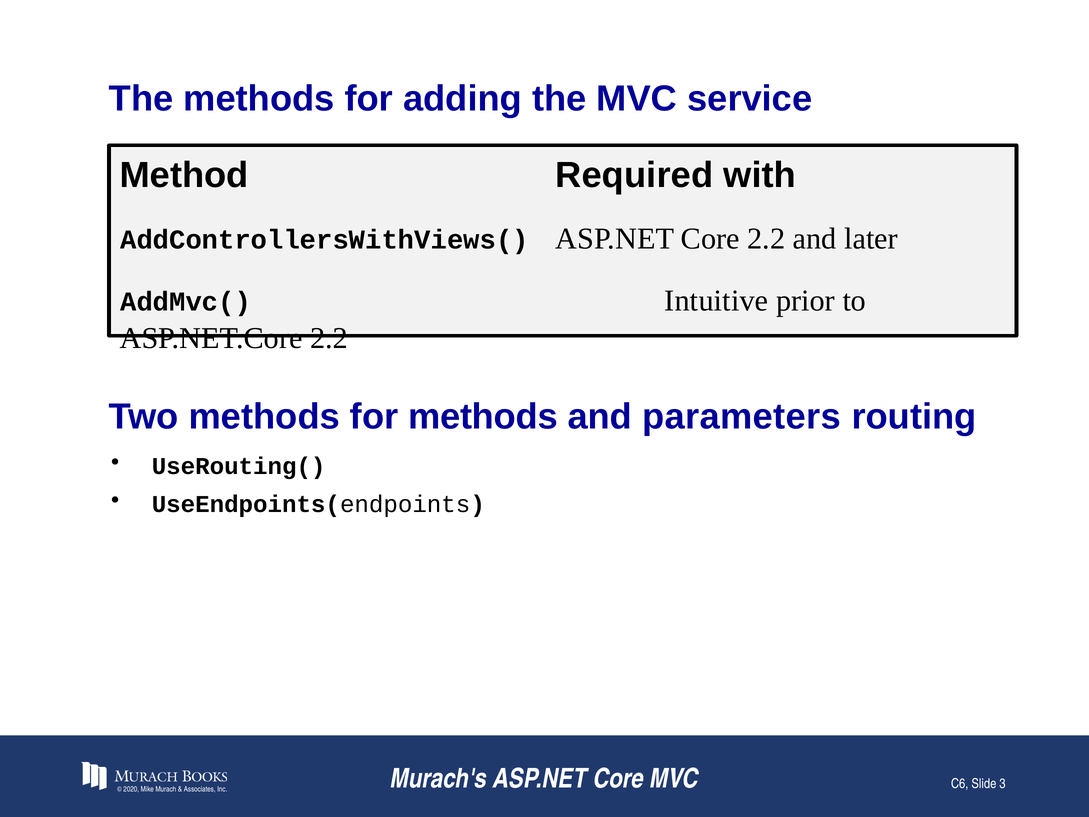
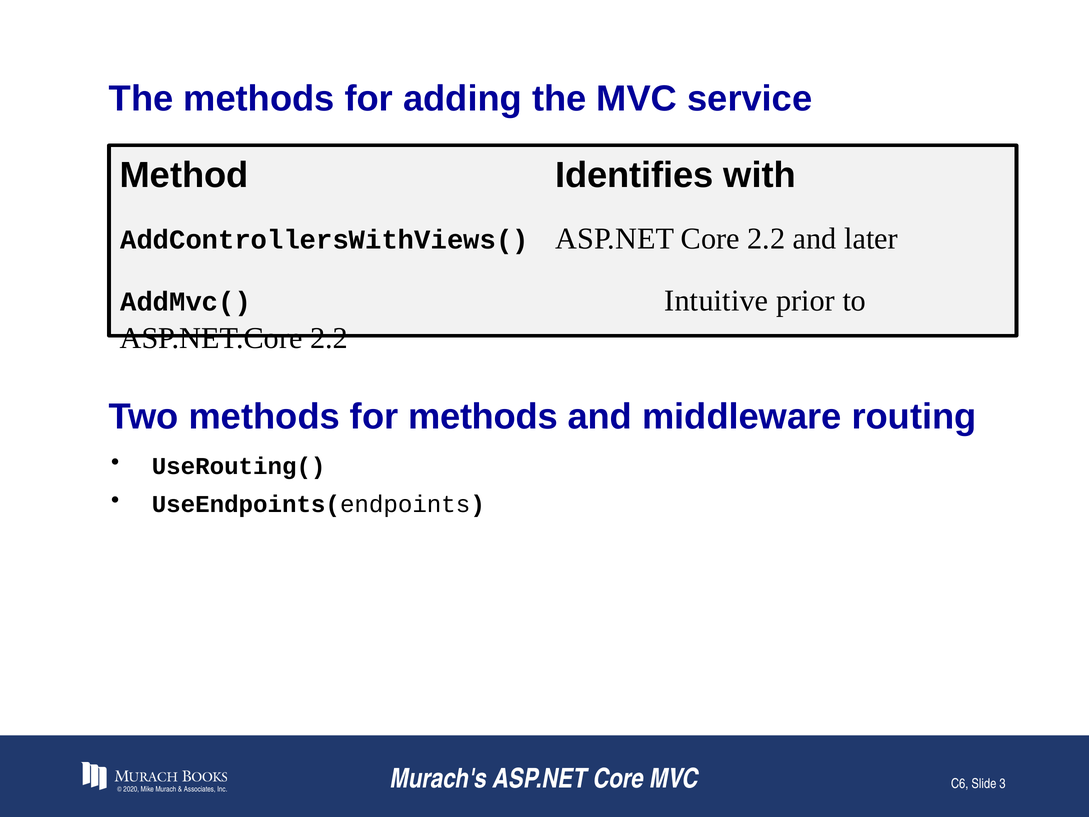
Required: Required -> Identifies
parameters: parameters -> middleware
